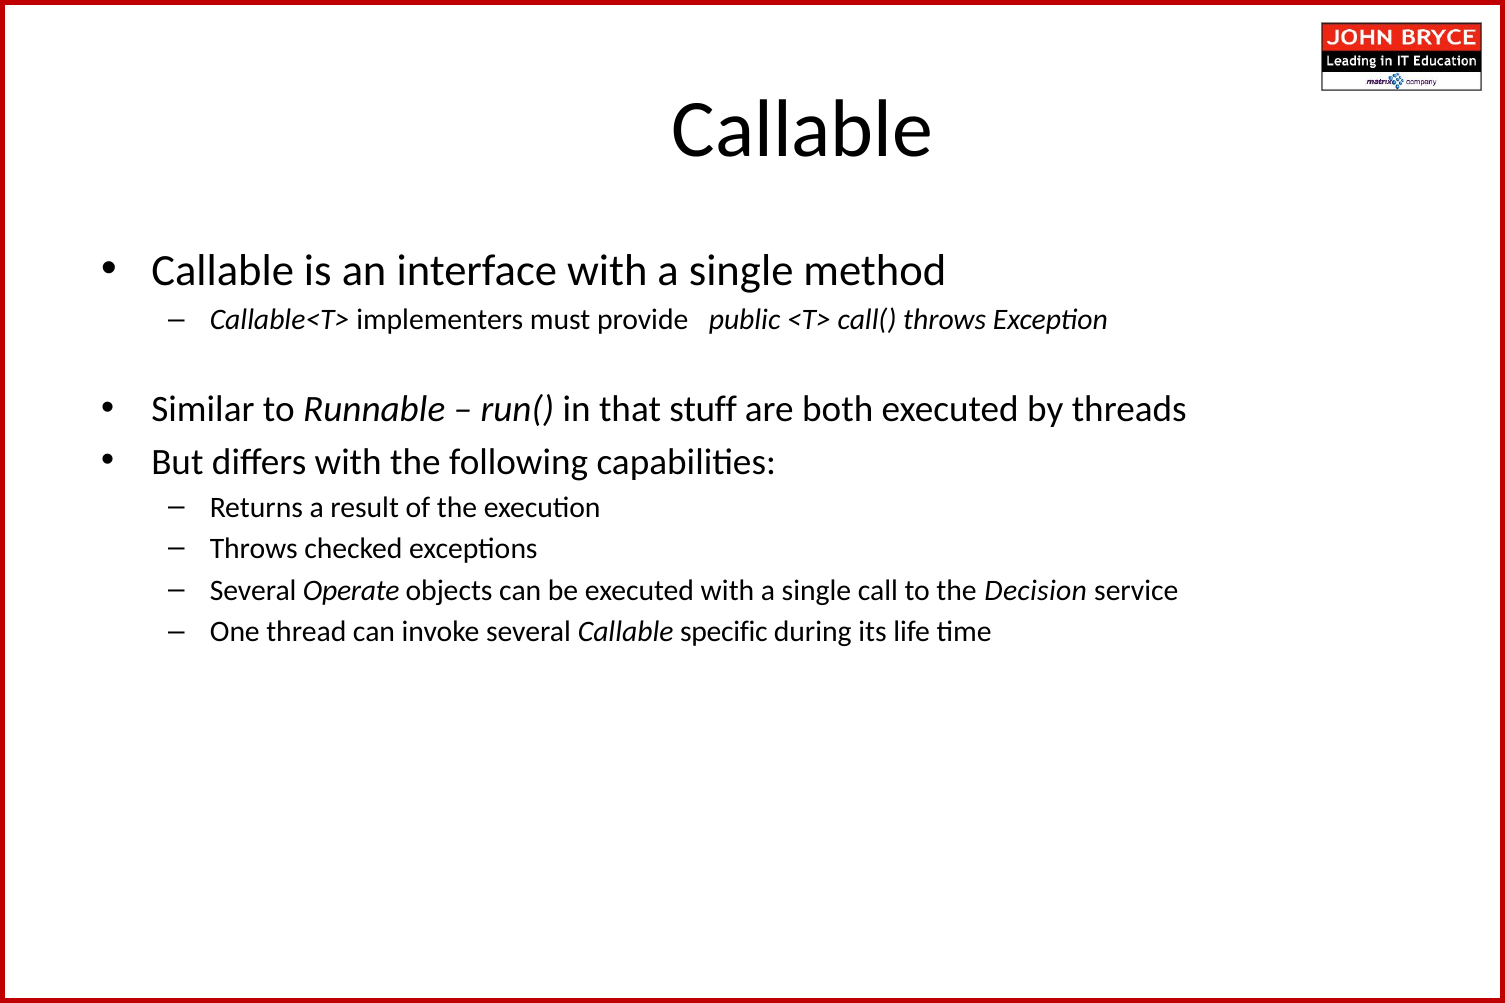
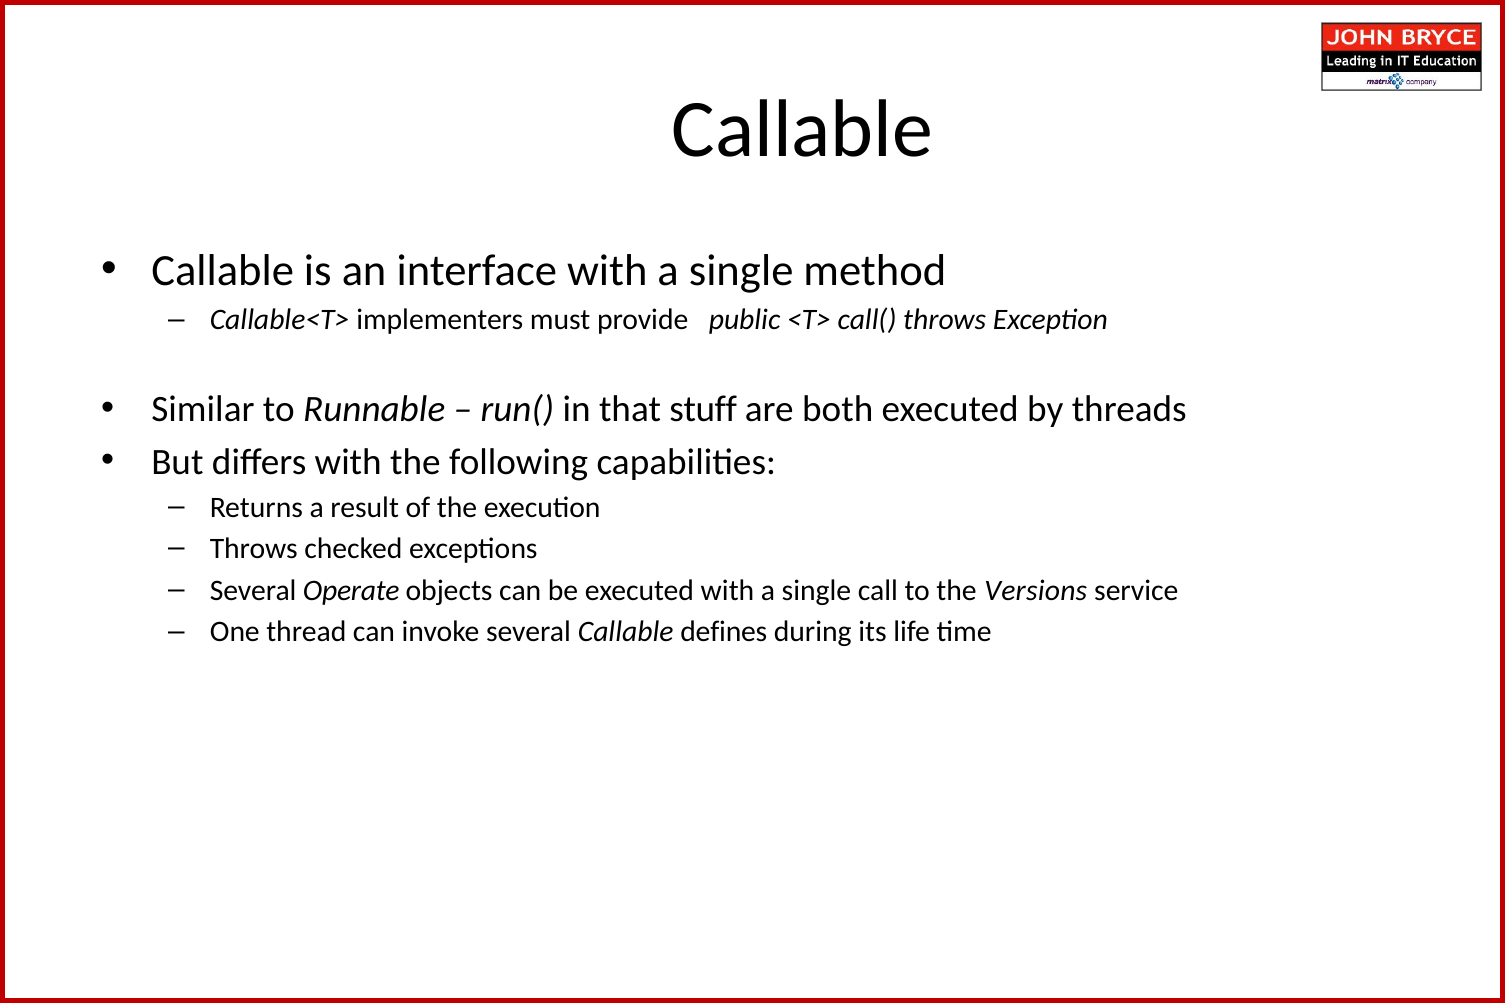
Decision: Decision -> Versions
specific: specific -> defines
